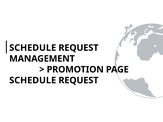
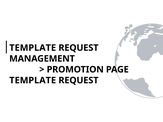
SCHEDULE at (33, 48): SCHEDULE -> TEMPLATE
SCHEDULE at (33, 80): SCHEDULE -> TEMPLATE
